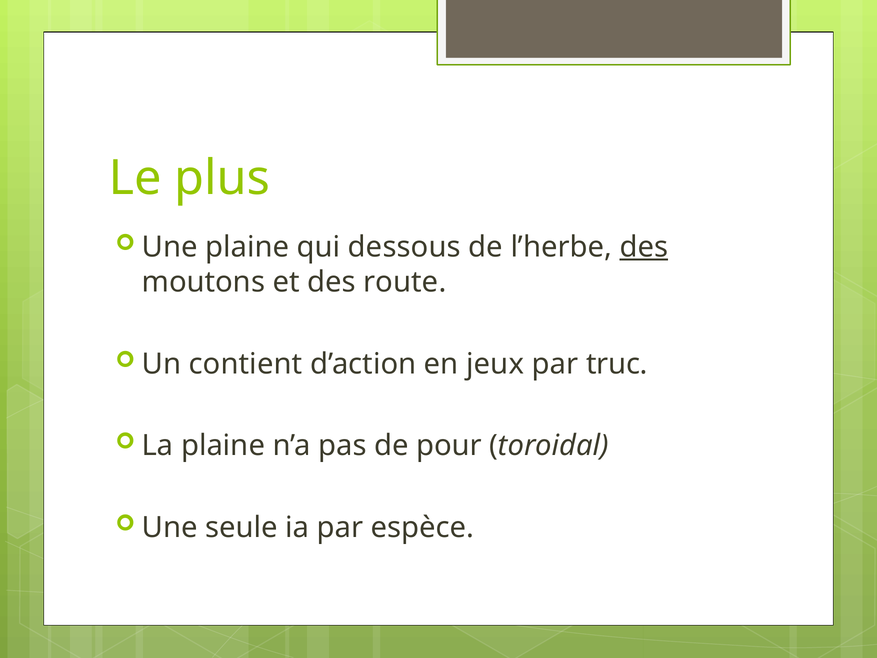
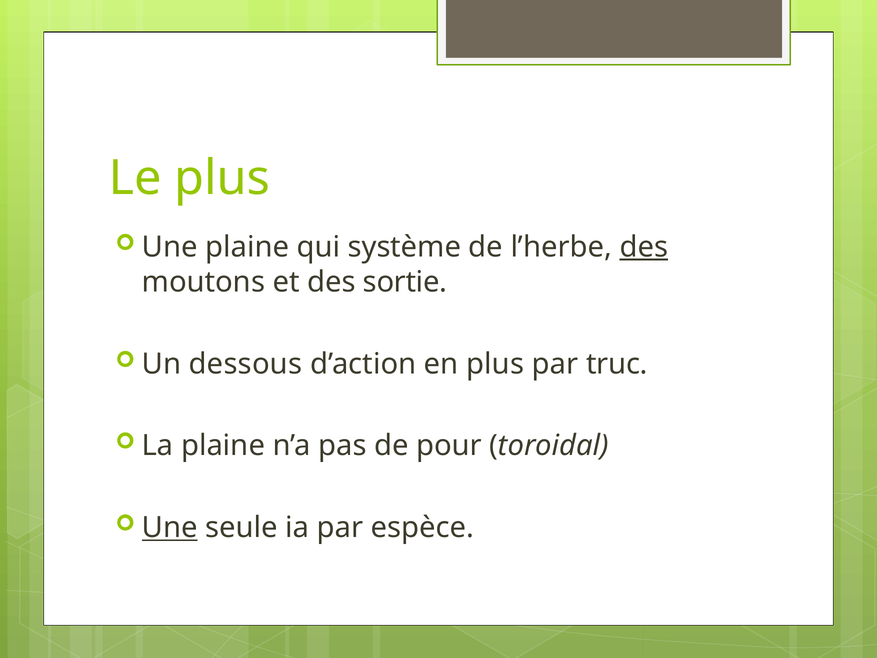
dessous: dessous -> système
route: route -> sortie
contient: contient -> dessous
en jeux: jeux -> plus
Une at (170, 527) underline: none -> present
